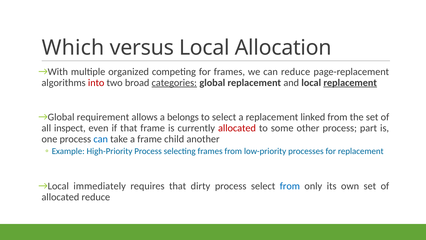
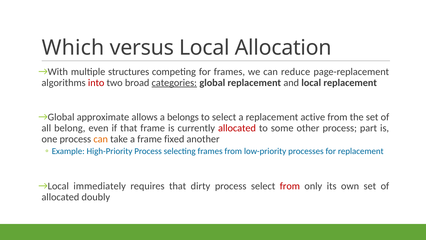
organized: organized -> structures
replacement at (350, 83) underline: present -> none
requirement: requirement -> approximate
linked: linked -> active
inspect: inspect -> belong
can at (101, 139) colour: blue -> orange
child: child -> fixed
from at (290, 186) colour: blue -> red
allocated reduce: reduce -> doubly
